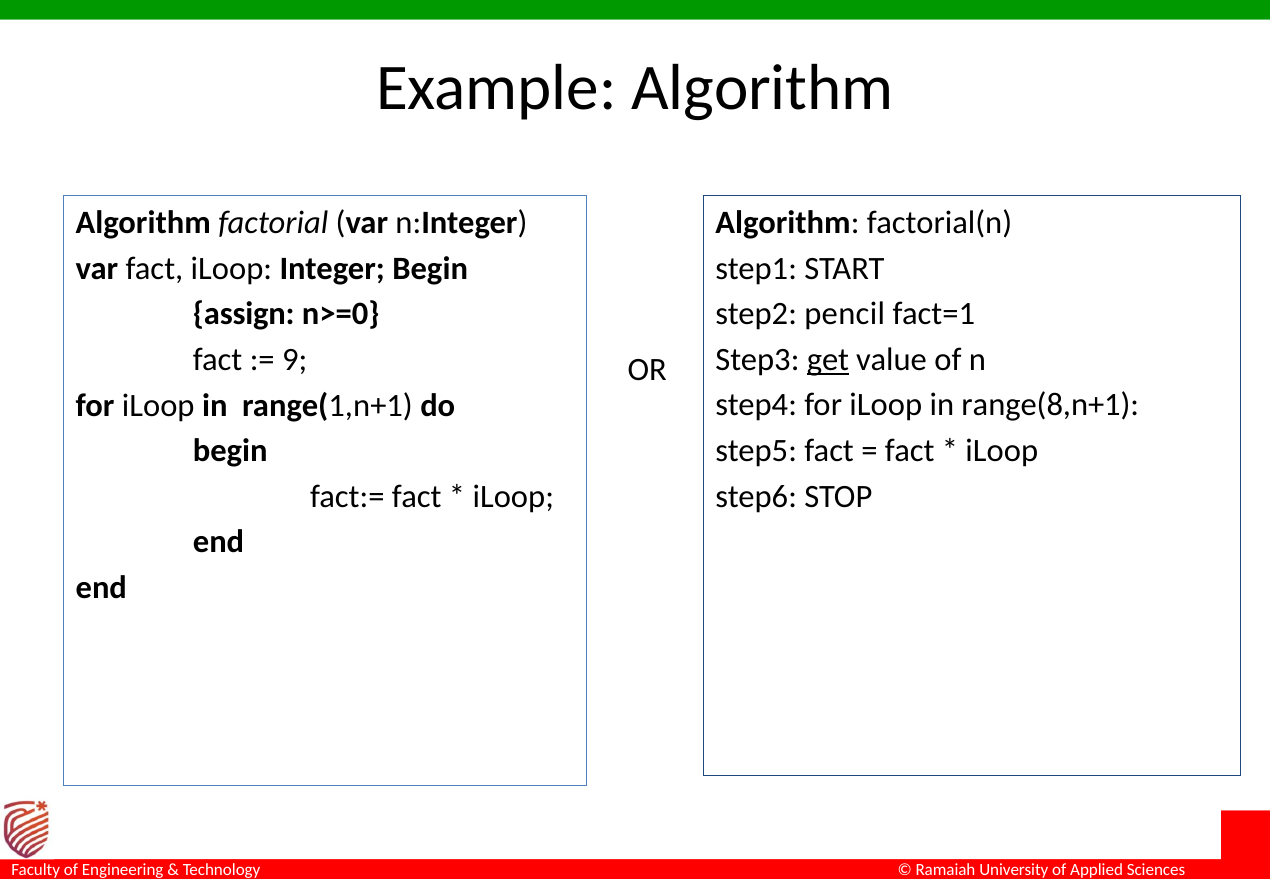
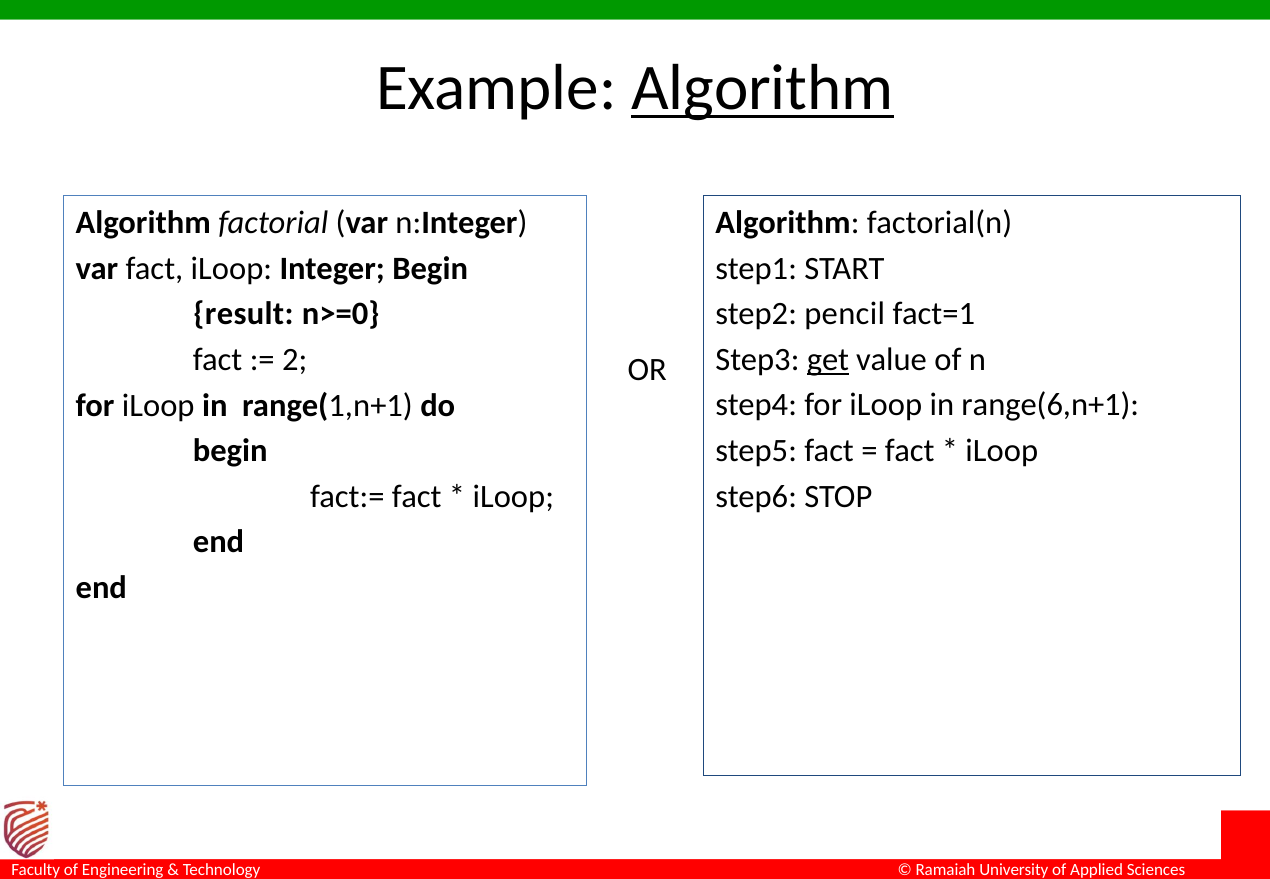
Algorithm at (762, 88) underline: none -> present
assign: assign -> result
9: 9 -> 2
range(8,n+1: range(8,n+1 -> range(6,n+1
